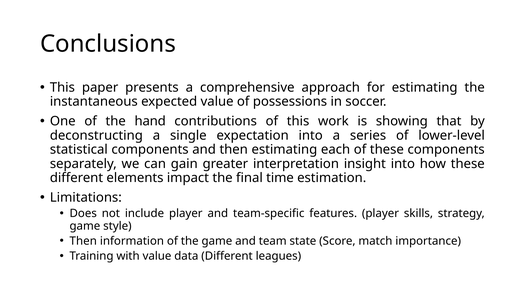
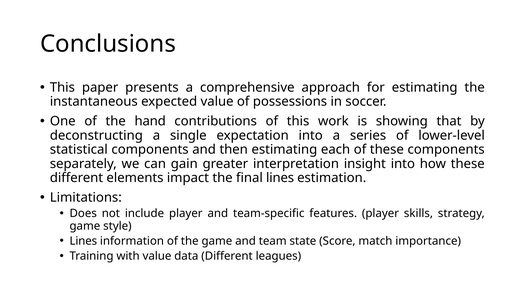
final time: time -> lines
Then at (83, 241): Then -> Lines
